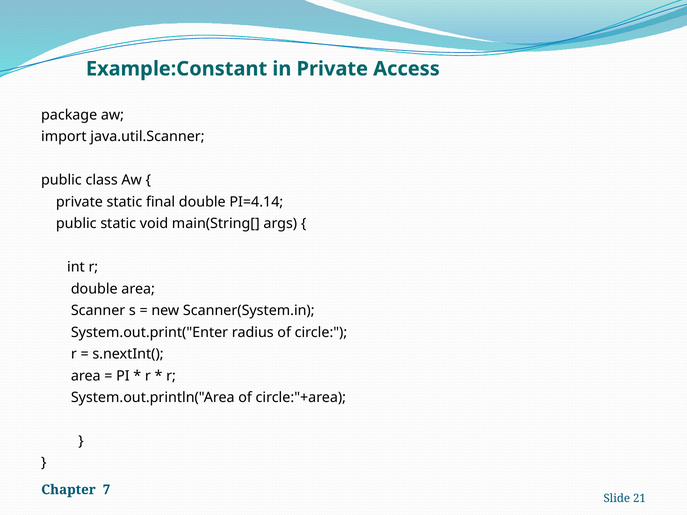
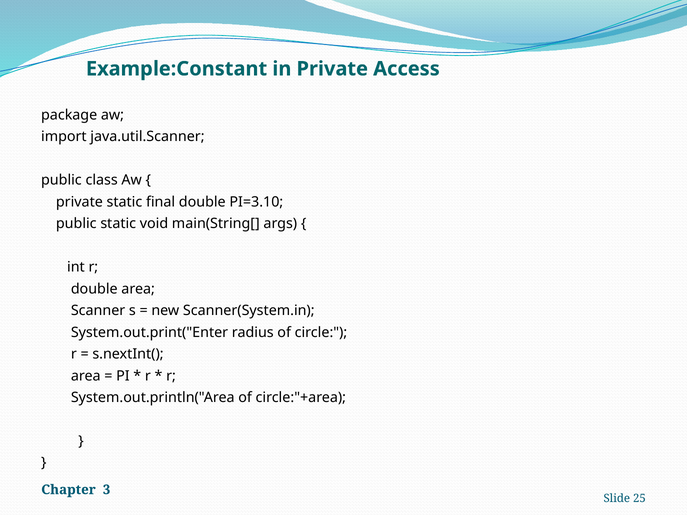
PI=4.14: PI=4.14 -> PI=3.10
7: 7 -> 3
21: 21 -> 25
